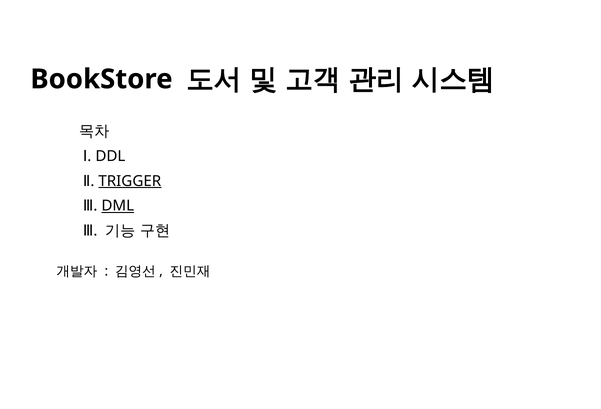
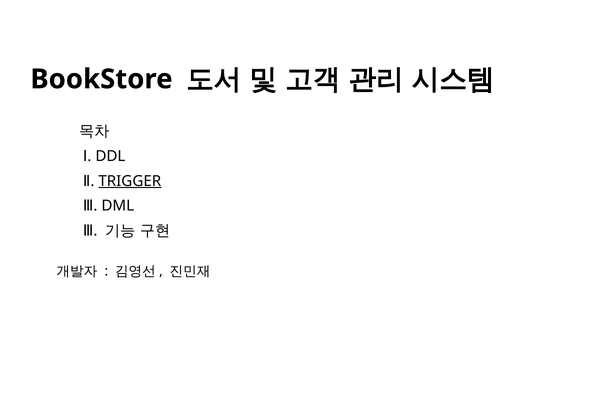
DML underline: present -> none
